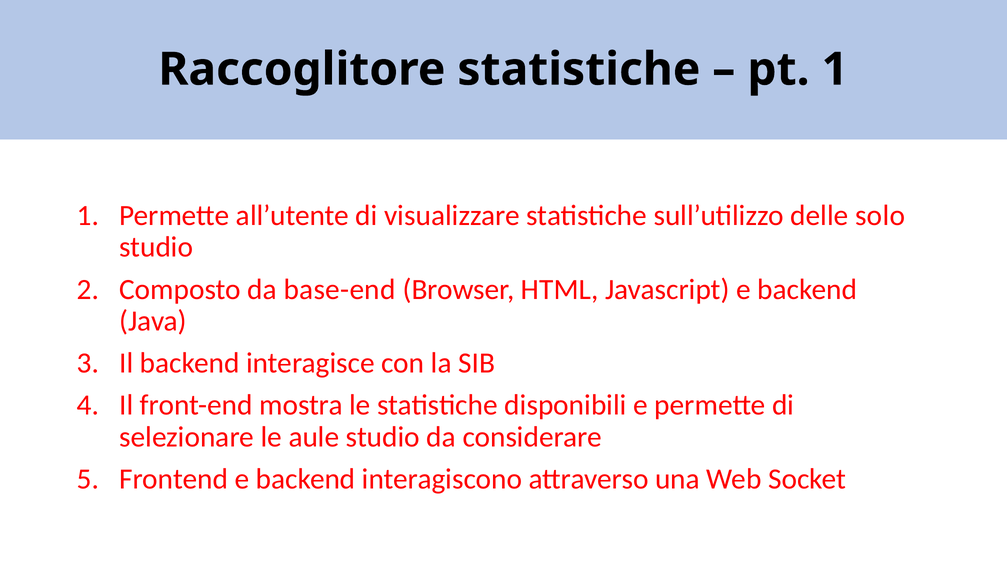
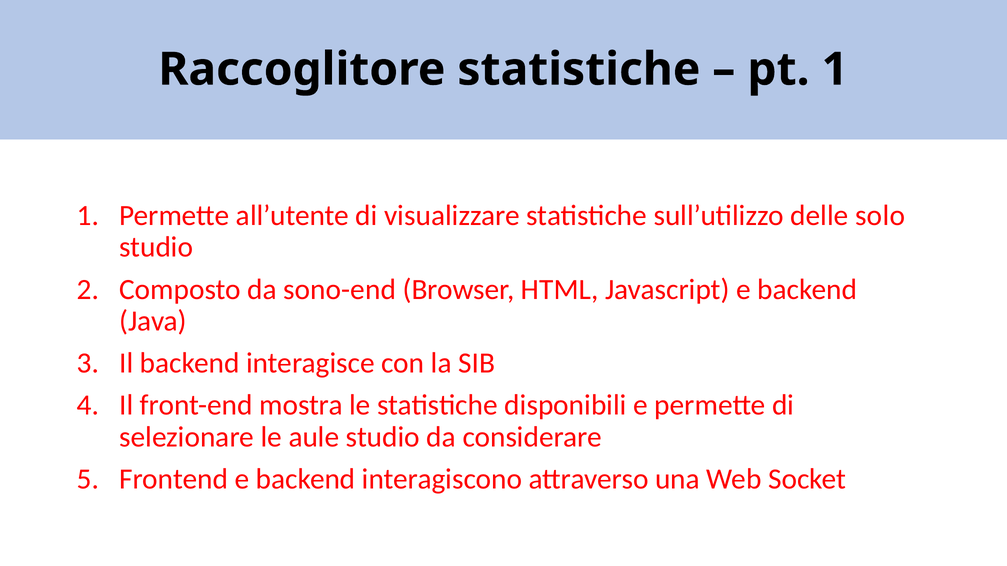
base-end: base-end -> sono-end
